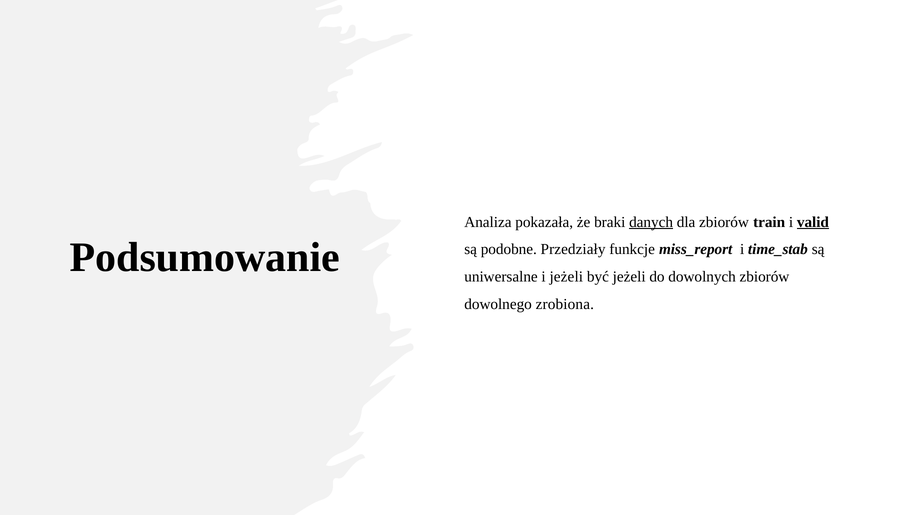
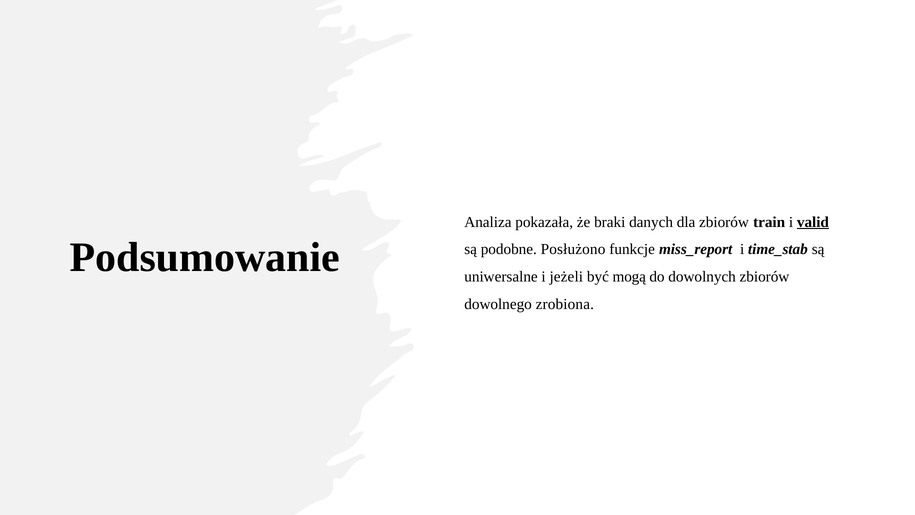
danych underline: present -> none
Przedziały: Przedziały -> Posłużono
być jeżeli: jeżeli -> mogą
